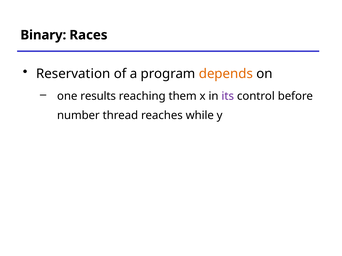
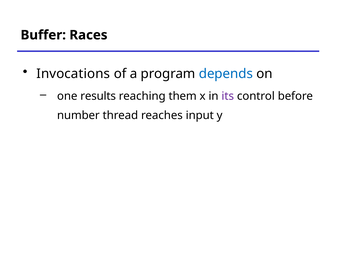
Binary: Binary -> Buffer
Reservation: Reservation -> Invocations
depends colour: orange -> blue
while: while -> input
